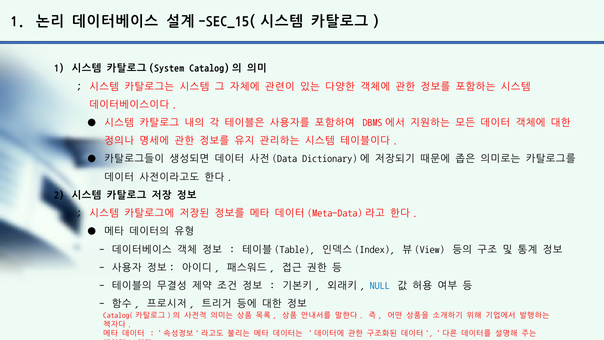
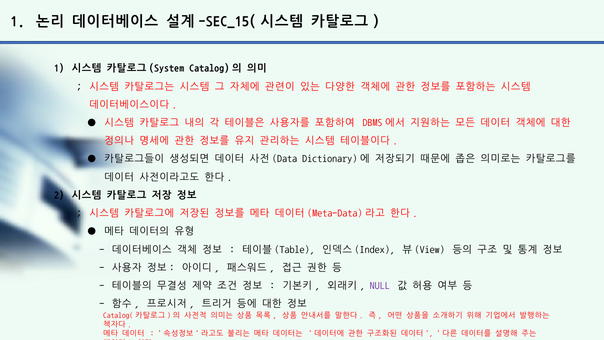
NULL colour: blue -> purple
